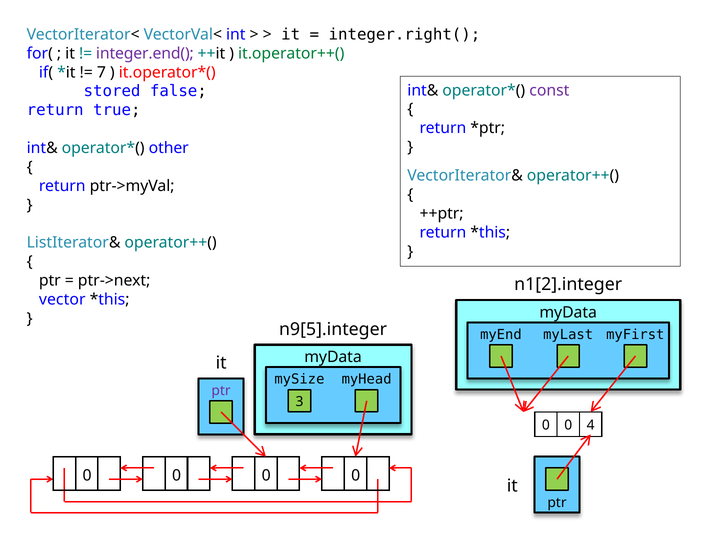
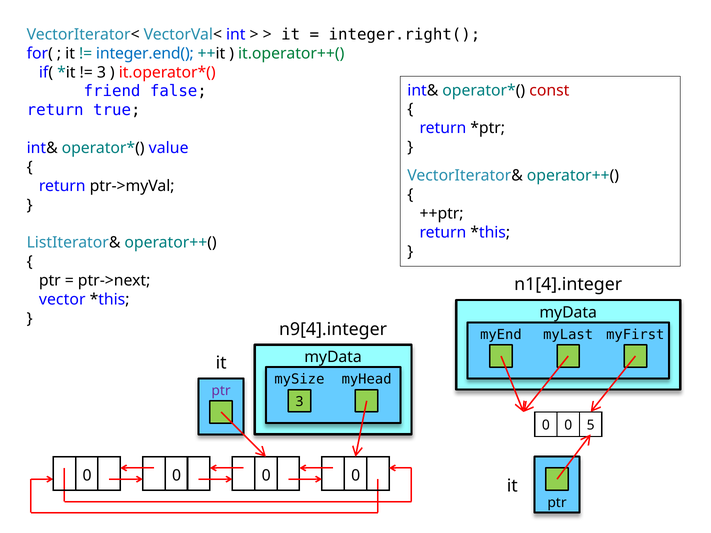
integer.end( colour: purple -> blue
7 at (101, 72): 7 -> 3
stored: stored -> friend
const colour: purple -> red
other: other -> value
n1[2].integer: n1[2].integer -> n1[4].integer
n9[5].integer: n9[5].integer -> n9[4].integer
4: 4 -> 5
